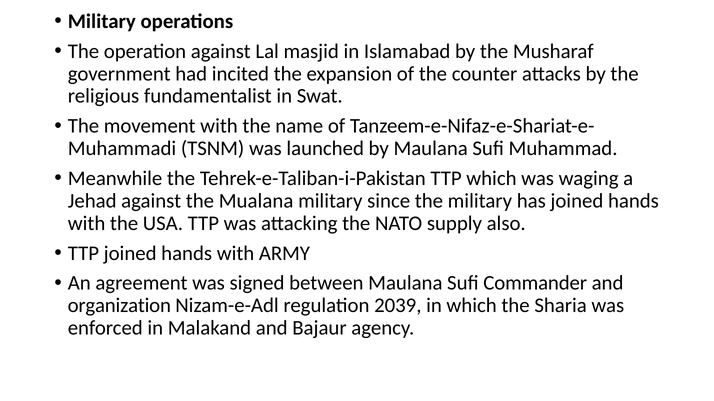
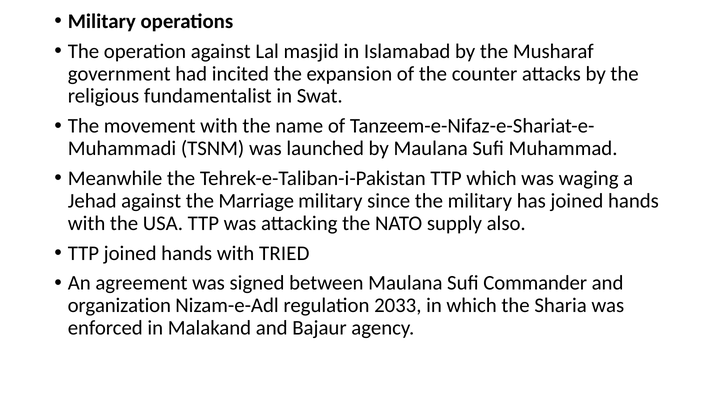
Mualana: Mualana -> Marriage
ARMY: ARMY -> TRIED
2039: 2039 -> 2033
